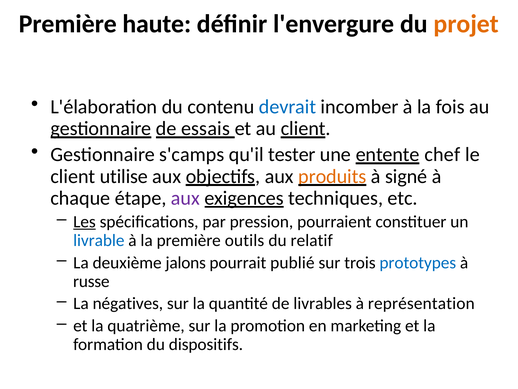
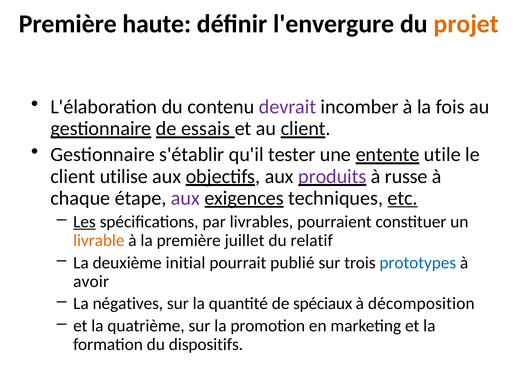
devrait colour: blue -> purple
s'camps: s'camps -> s'établir
chef: chef -> utile
produits colour: orange -> purple
signé: signé -> russe
etc underline: none -> present
pression: pression -> livrables
livrable colour: blue -> orange
outils: outils -> juillet
jalons: jalons -> initial
russe: russe -> avoir
livrables: livrables -> spéciaux
représentation: représentation -> décomposition
